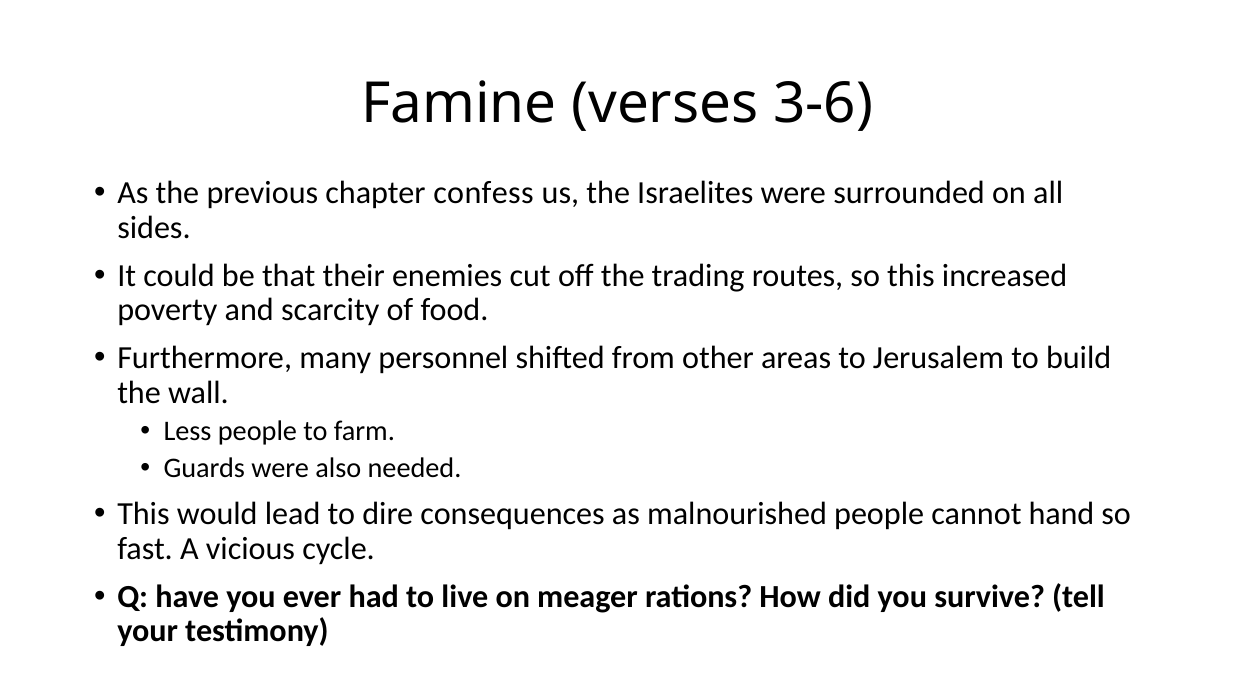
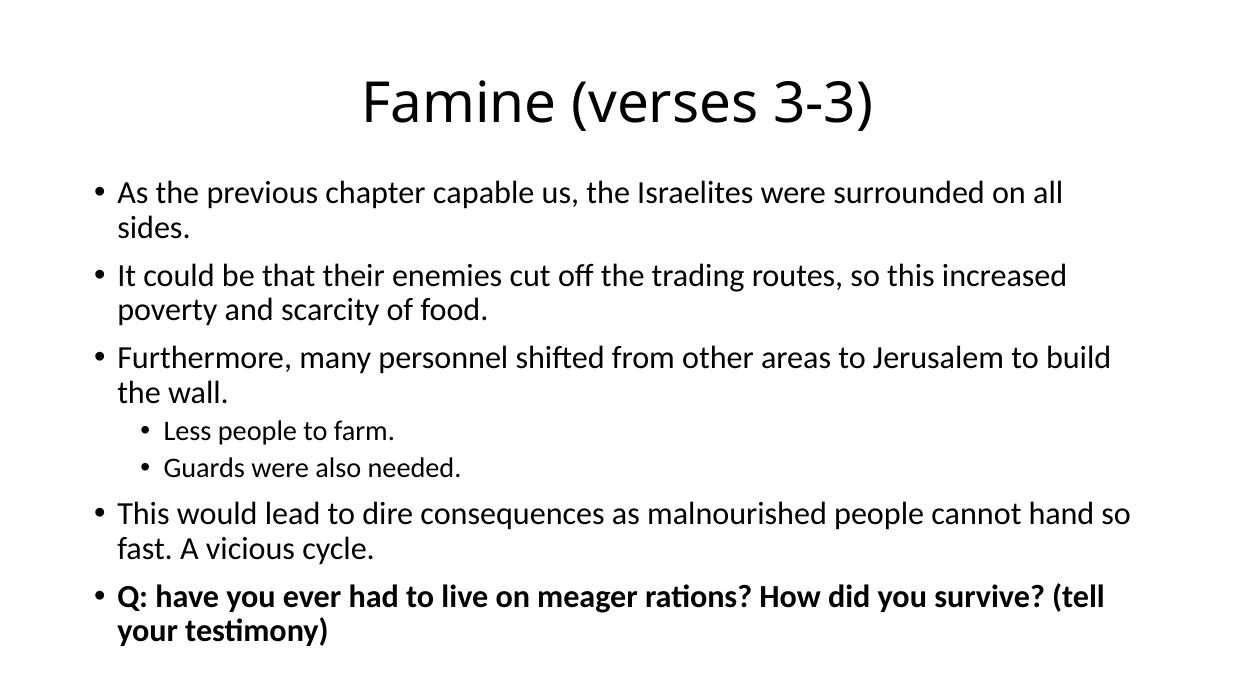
3-6: 3-6 -> 3-3
confess: confess -> capable
